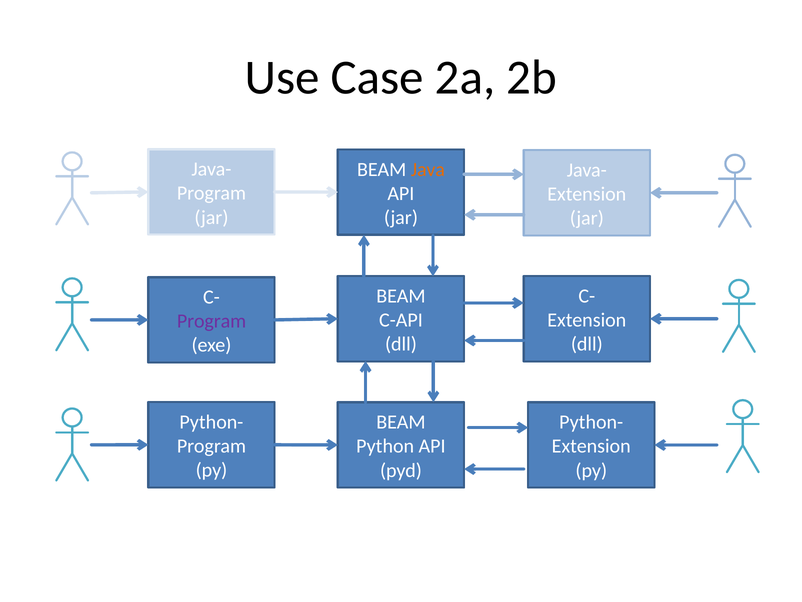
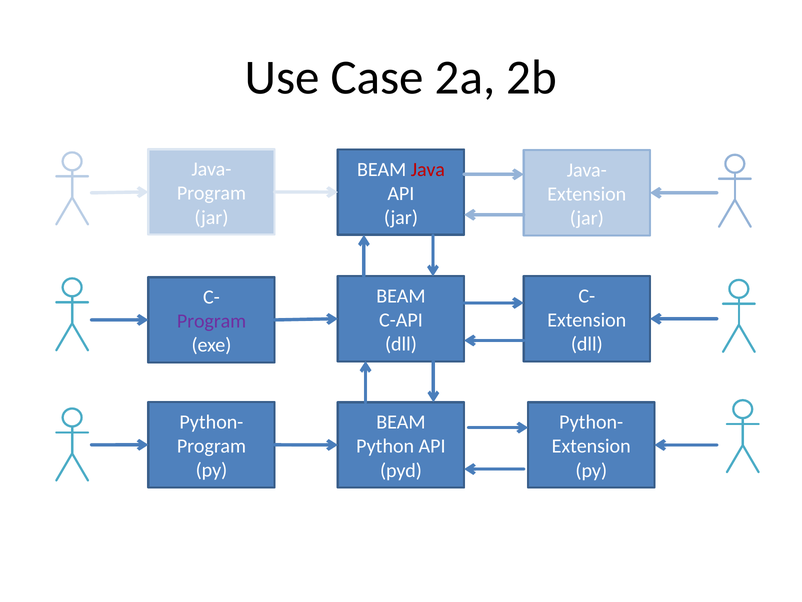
Java colour: orange -> red
